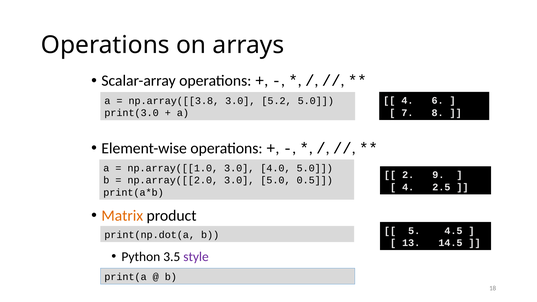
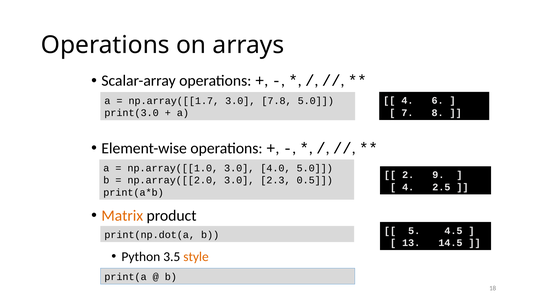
np.array([[3.8: np.array([[3.8 -> np.array([[1.7
5.2: 5.2 -> 7.8
3.0 5.0: 5.0 -> 2.3
style colour: purple -> orange
